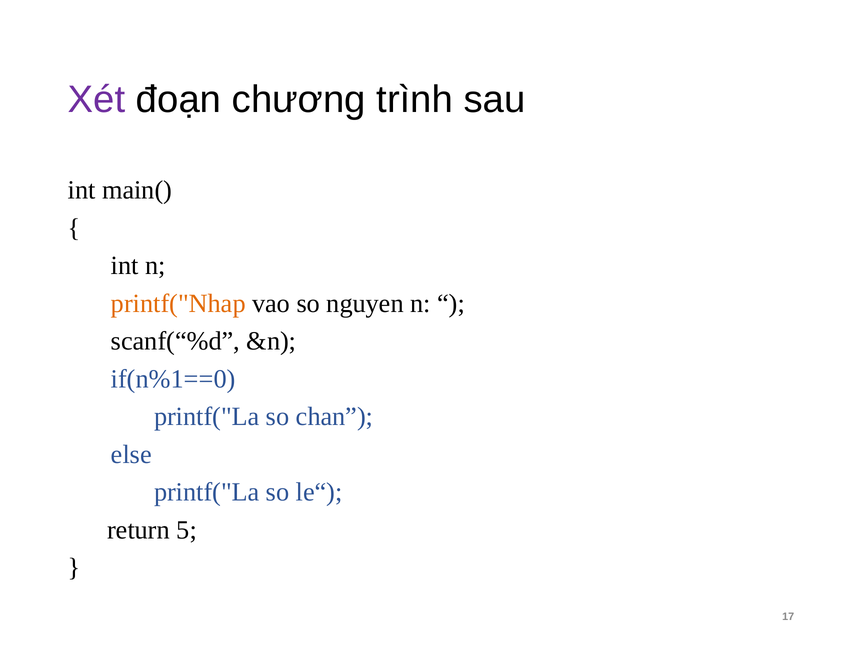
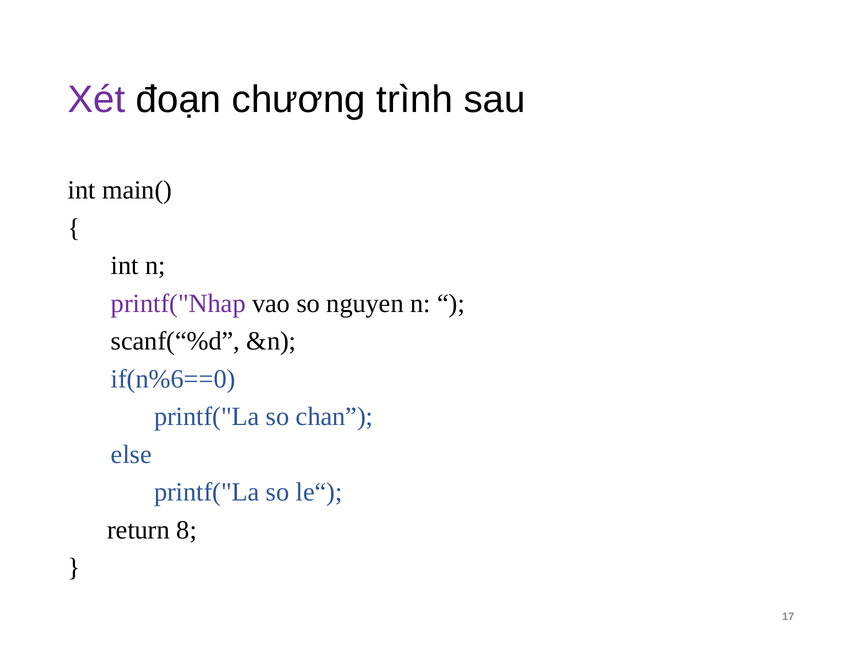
printf("Nhap colour: orange -> purple
if(n%1==0: if(n%1==0 -> if(n%6==0
5: 5 -> 8
